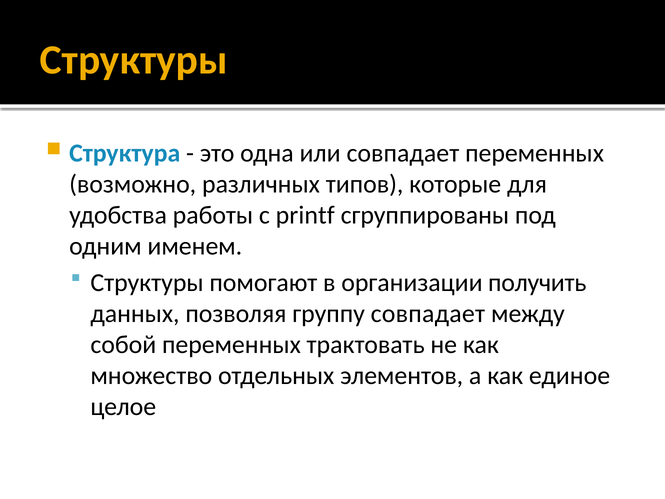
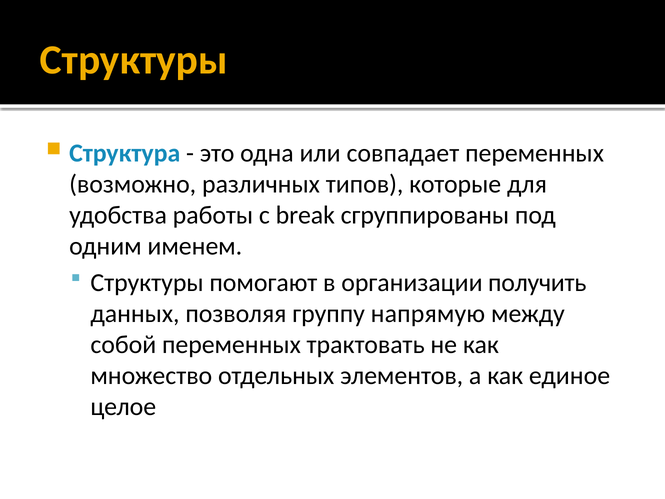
printf: printf -> break
группу совпадает: совпадает -> напрямую
